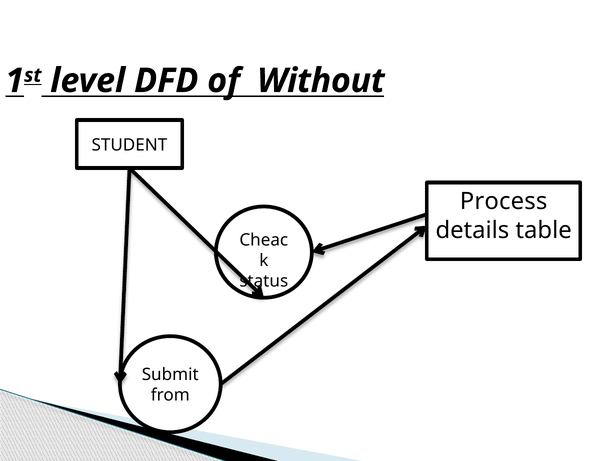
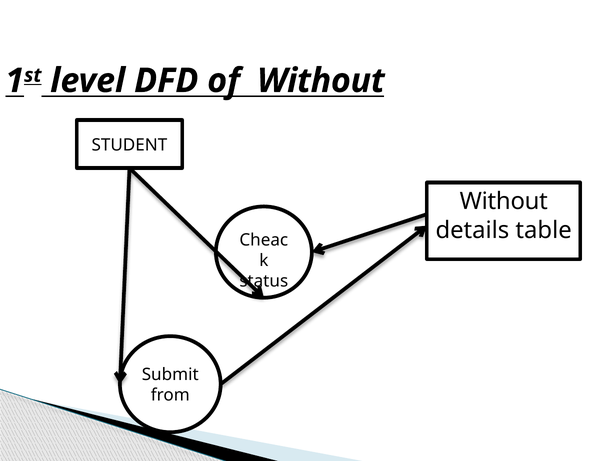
Process at (504, 201): Process -> Without
